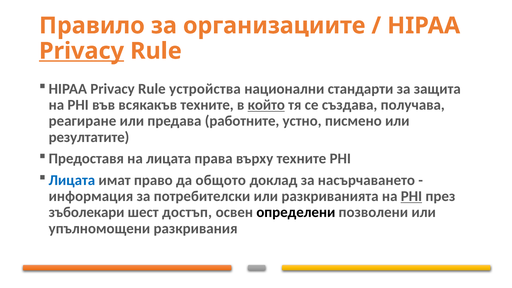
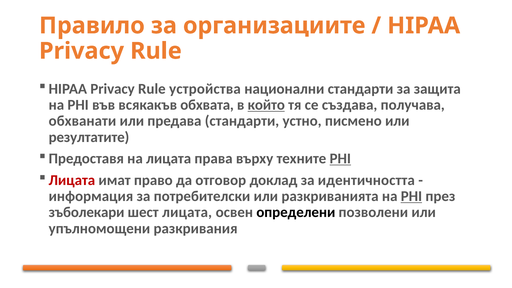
Privacy at (82, 51) underline: present -> none
всякакъв техните: техните -> обхвата
реагиране: реагиране -> обхванати
предава работните: работните -> стандарти
PHI at (340, 159) underline: none -> present
Лицата at (72, 180) colour: blue -> red
общото: общото -> отговор
насърчаването: насърчаването -> идентичността
шест достъп: достъп -> лицата
